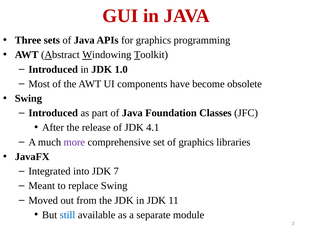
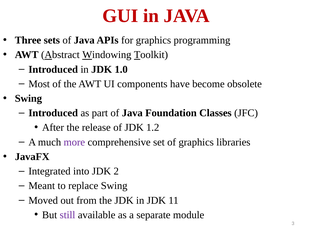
4.1: 4.1 -> 1.2
7: 7 -> 2
still colour: blue -> purple
